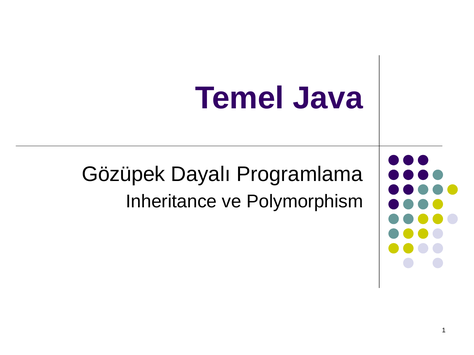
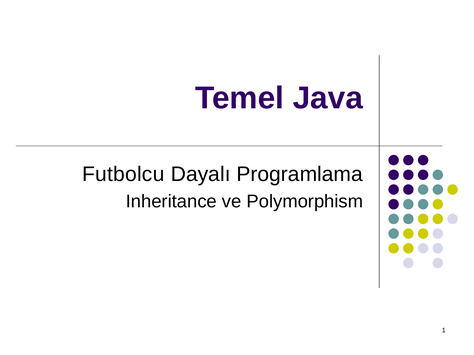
Gözüpek: Gözüpek -> Futbolcu
